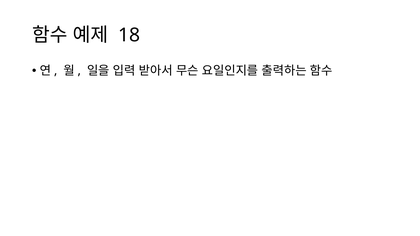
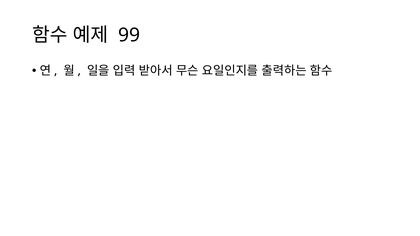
18: 18 -> 99
